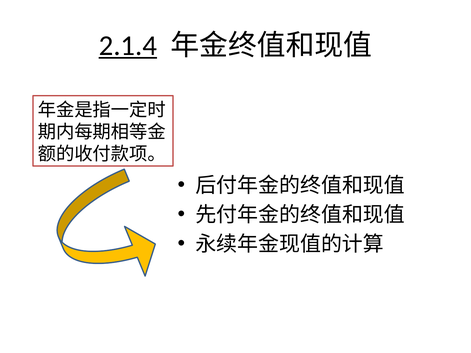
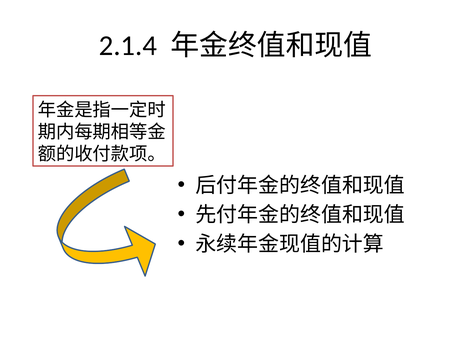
2.1.4 underline: present -> none
